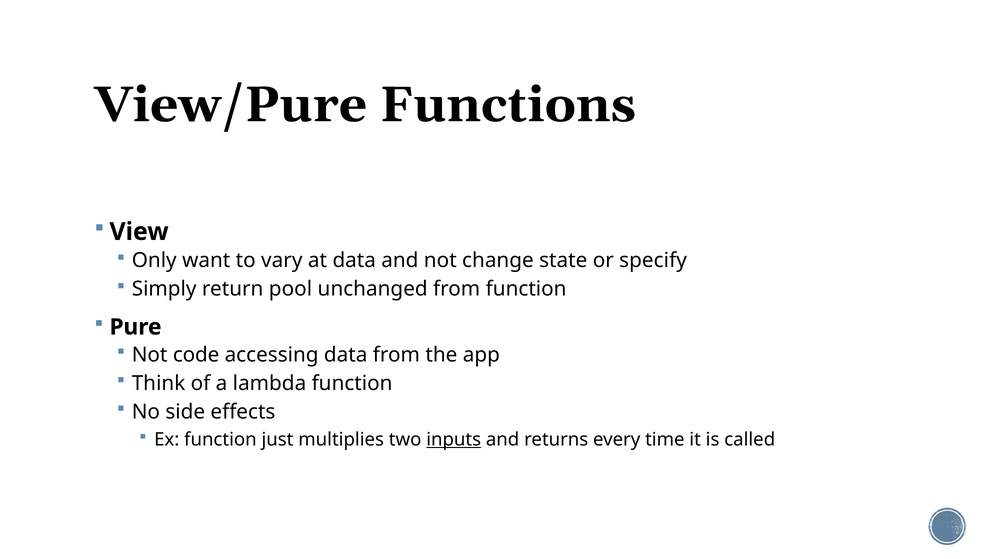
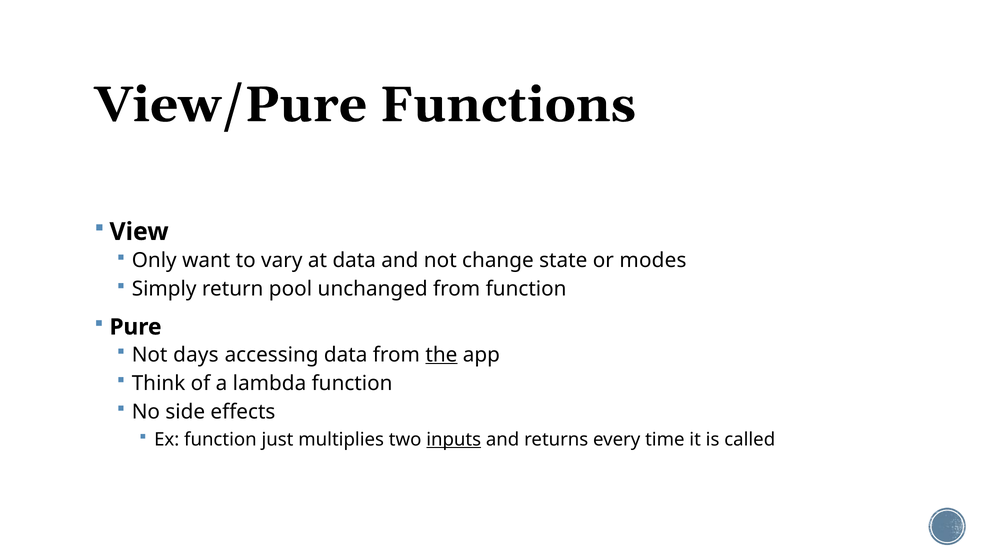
specify: specify -> modes
code: code -> days
the underline: none -> present
